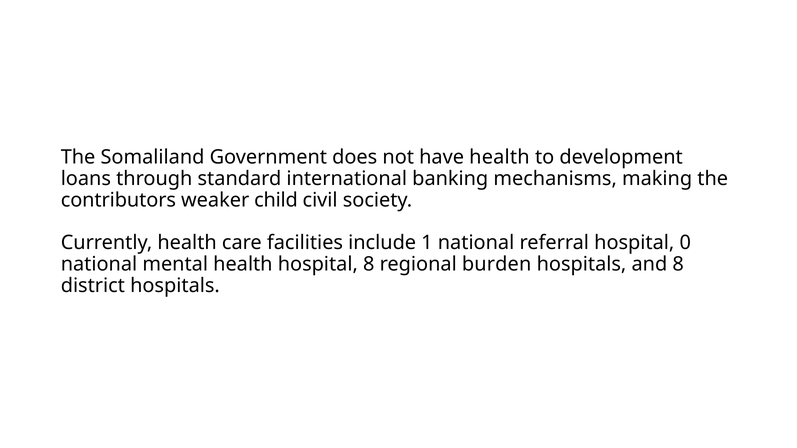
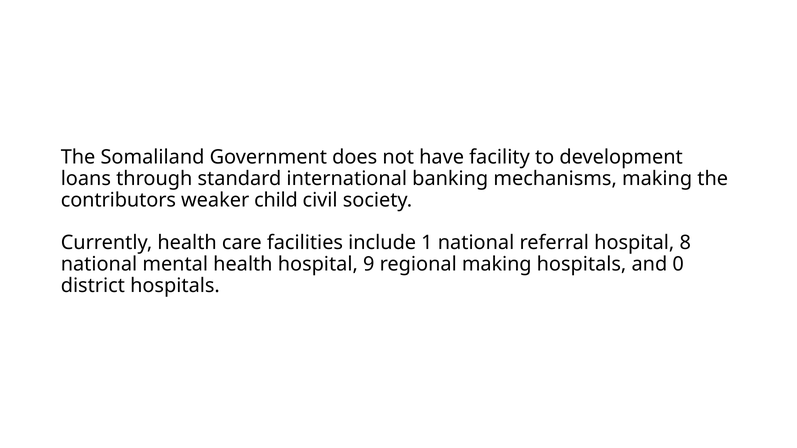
have health: health -> facility
0: 0 -> 8
hospital 8: 8 -> 9
regional burden: burden -> making
and 8: 8 -> 0
